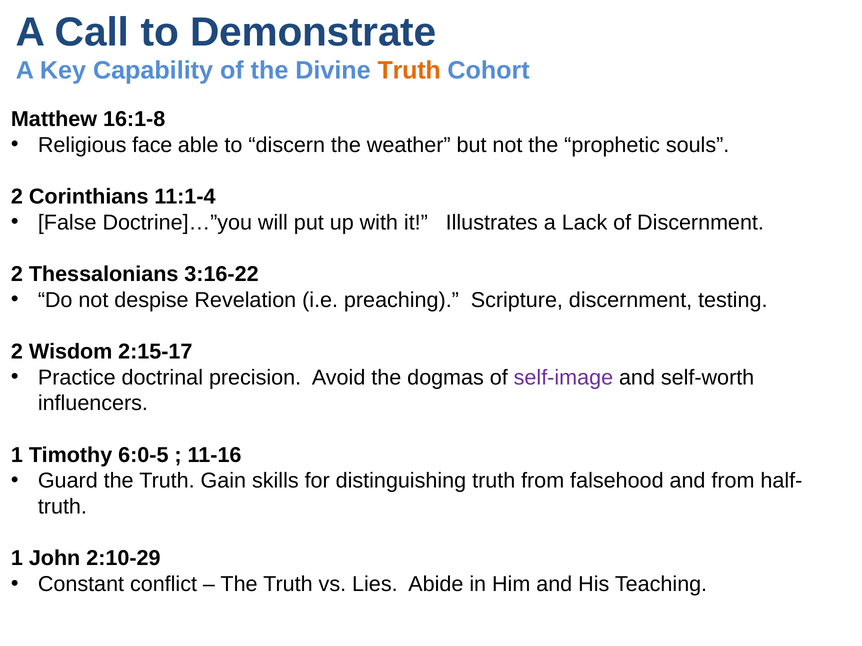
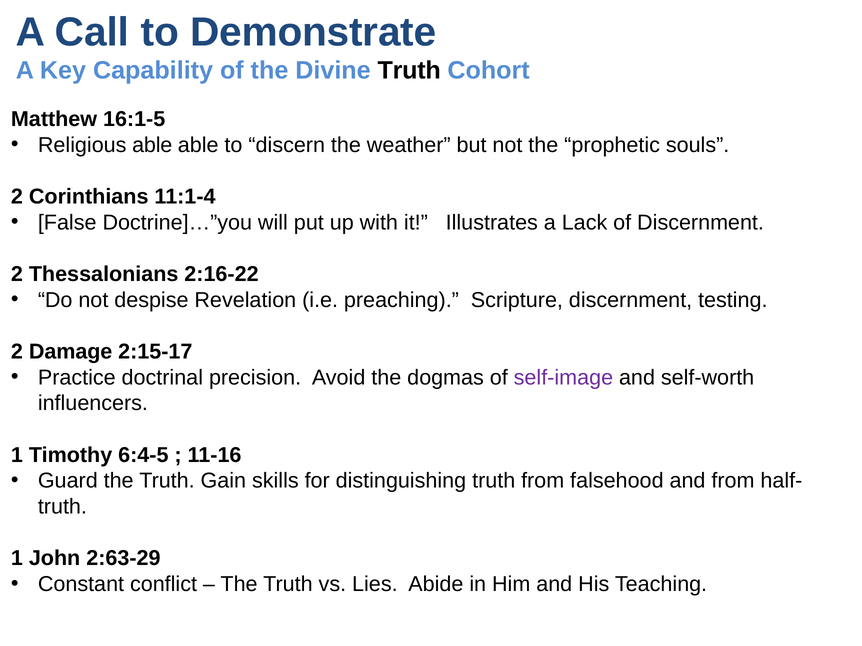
Truth at (409, 71) colour: orange -> black
16:1-8: 16:1-8 -> 16:1-5
Religious face: face -> able
3:16-22: 3:16-22 -> 2:16-22
Wisdom: Wisdom -> Damage
6:0-5: 6:0-5 -> 6:4-5
2:10-29: 2:10-29 -> 2:63-29
